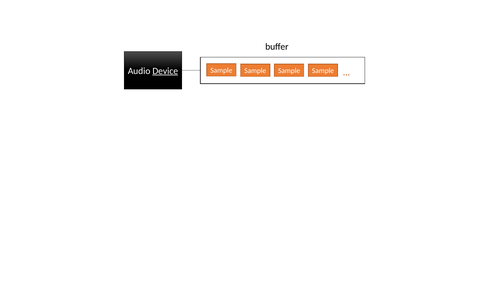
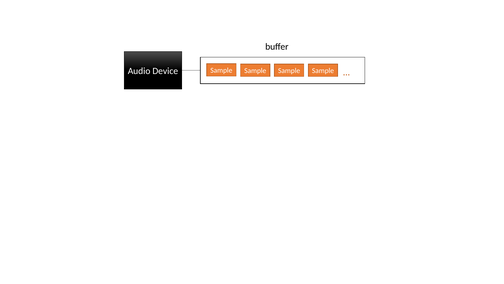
Device underline: present -> none
